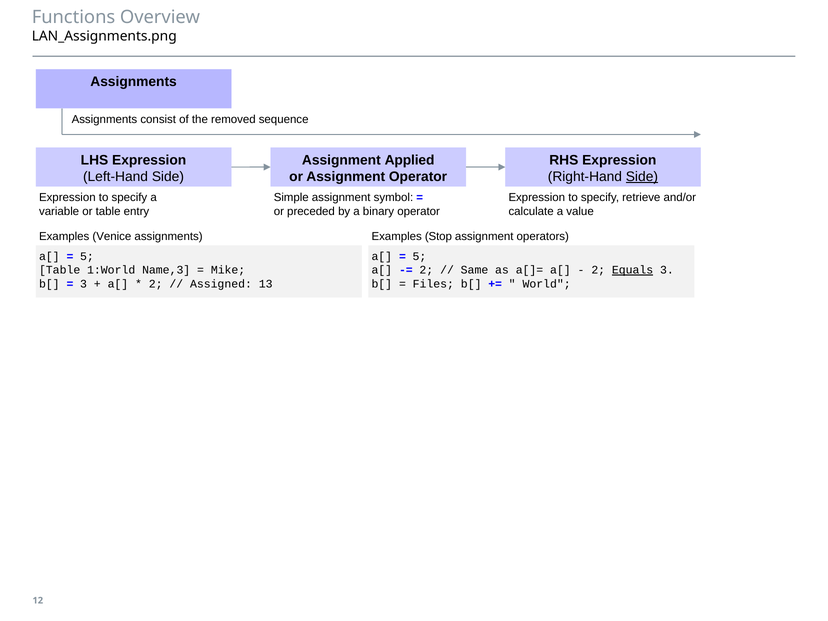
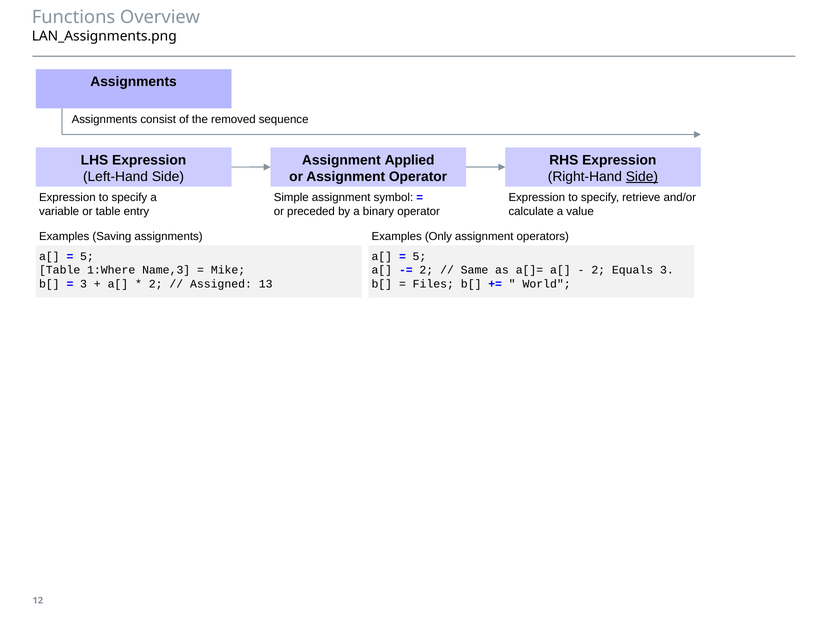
Venice: Venice -> Saving
Stop: Stop -> Only
1:World: 1:World -> 1:Where
Equals underline: present -> none
